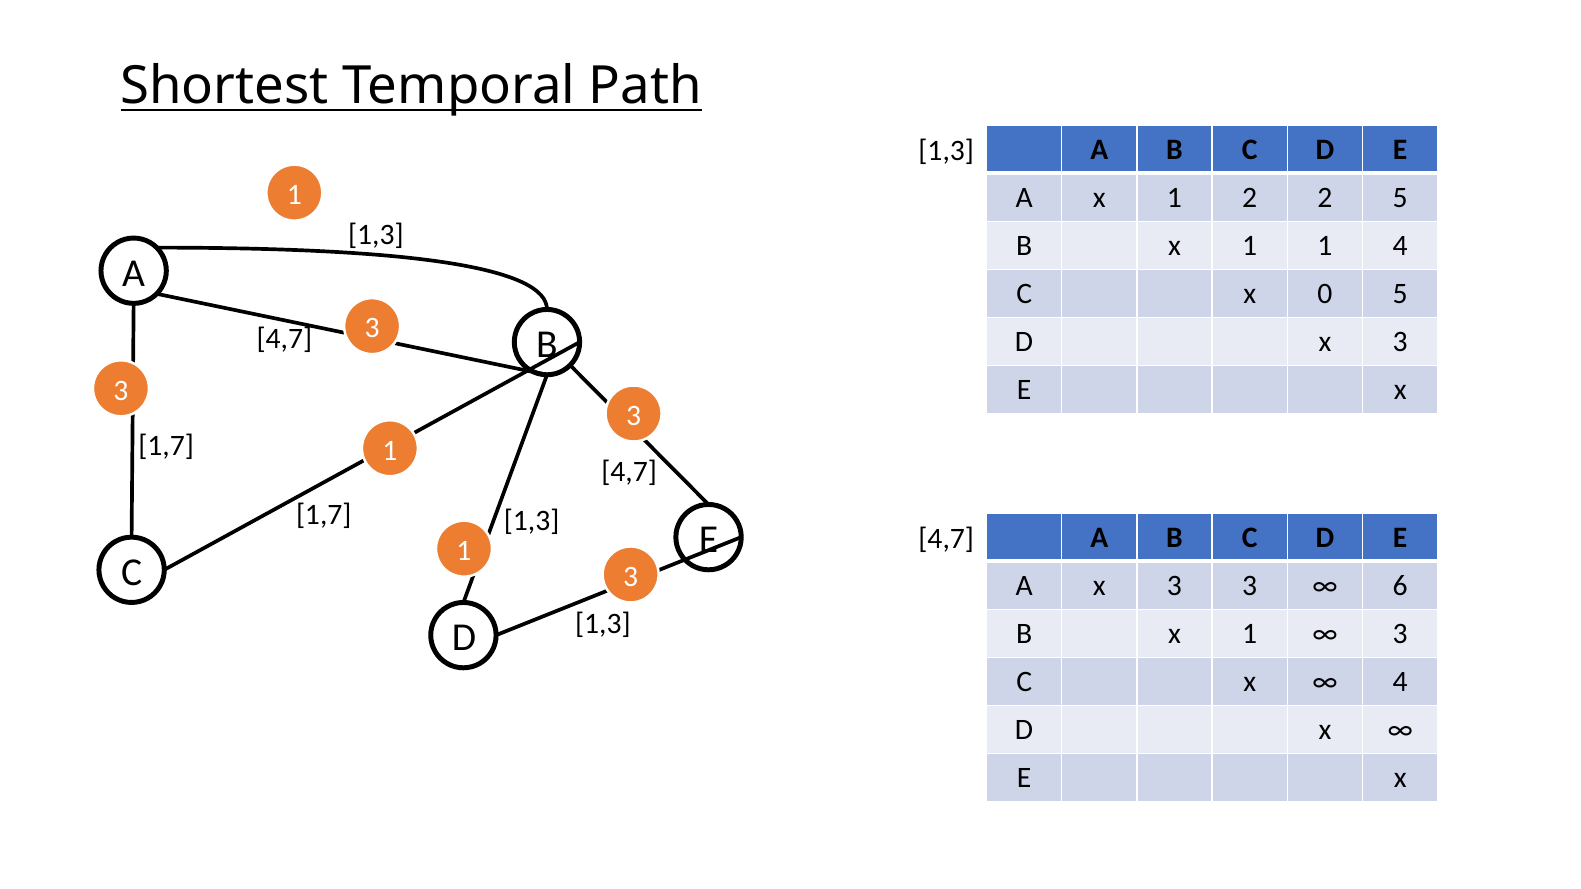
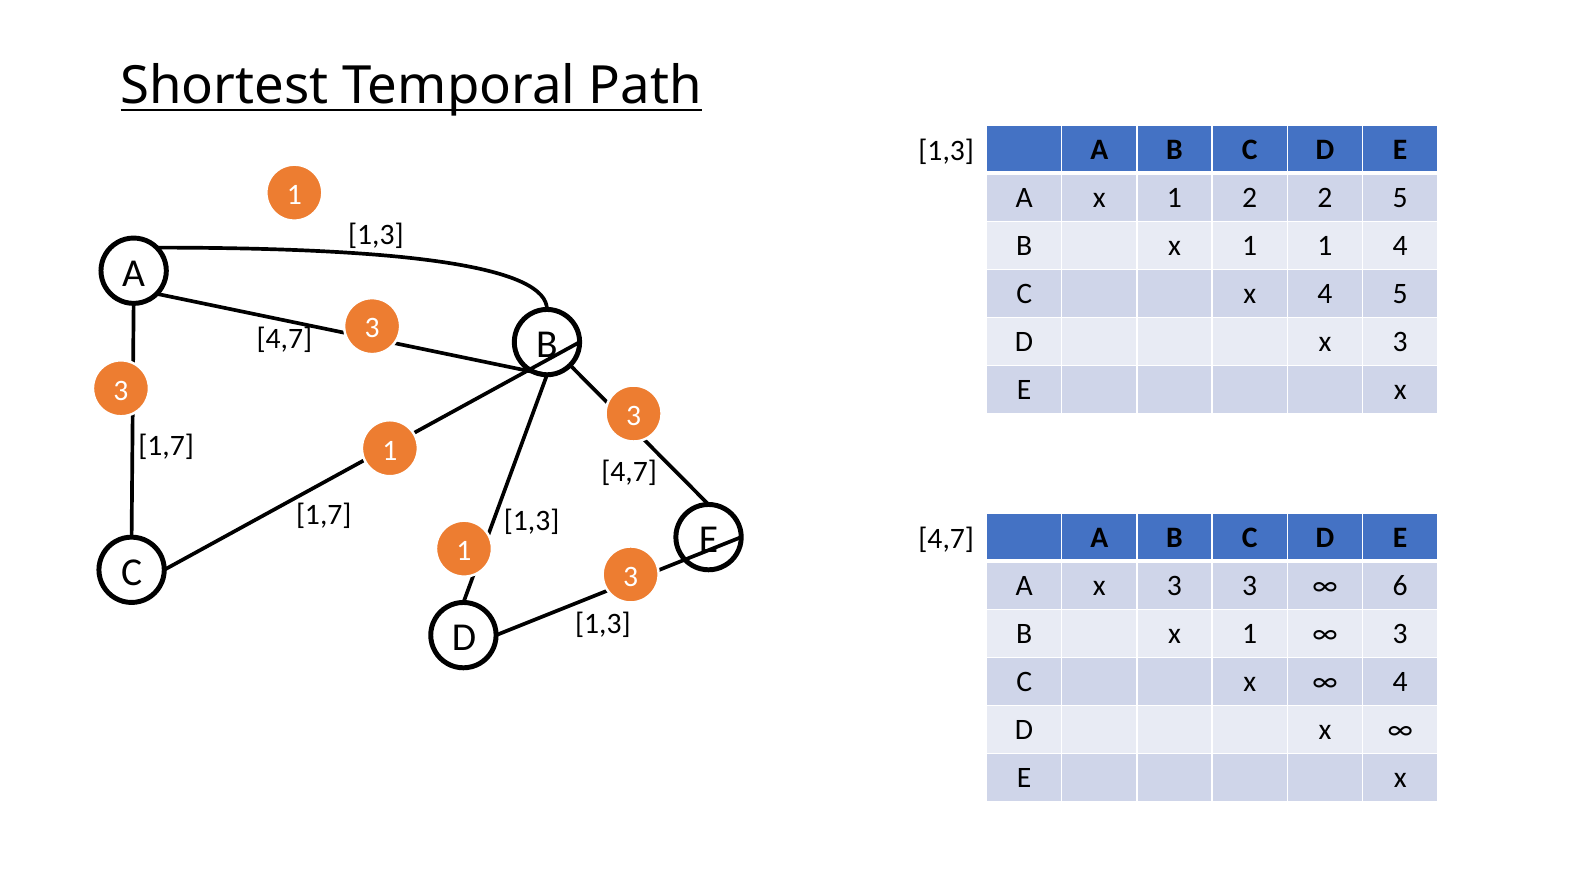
x 0: 0 -> 4
